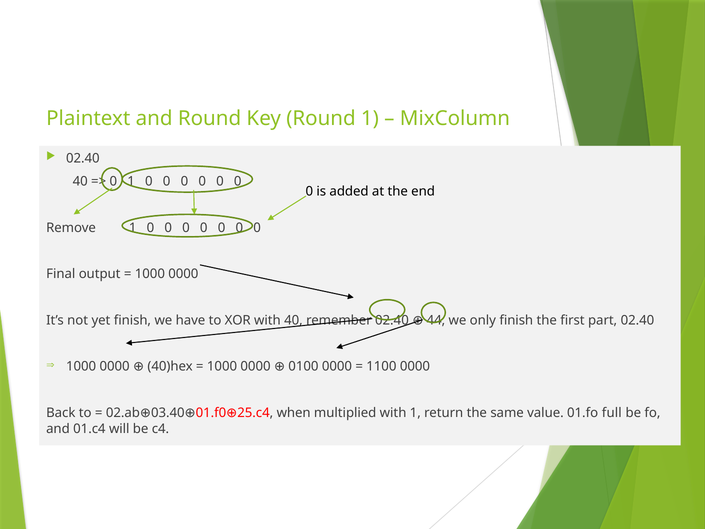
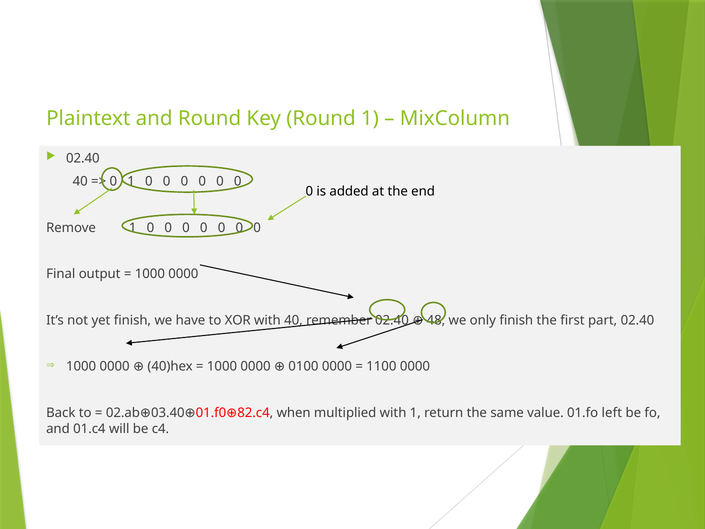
44: 44 -> 48
25.c4: 25.c4 -> 82.c4
full: full -> left
